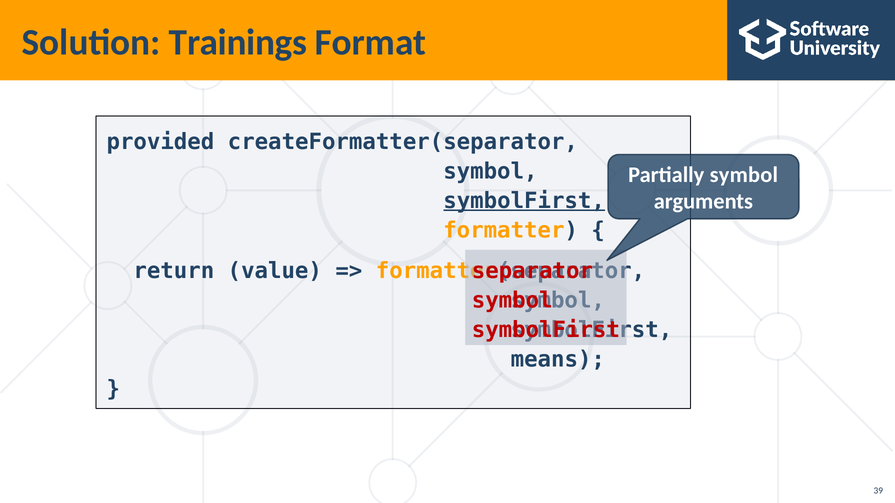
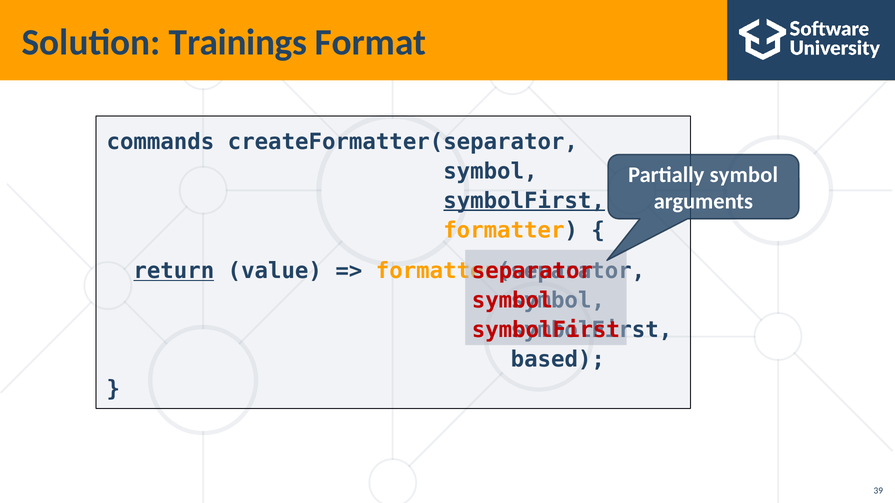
provided: provided -> commands
return underline: none -> present
means: means -> based
